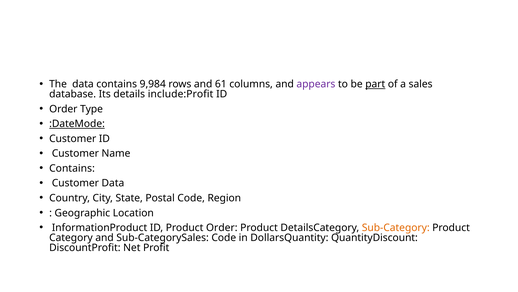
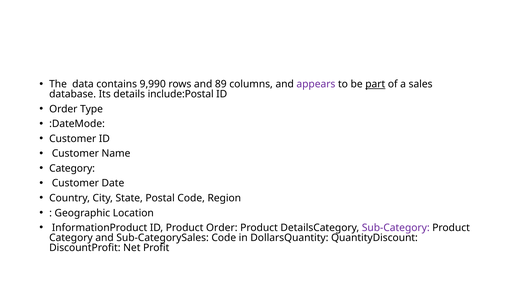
9,984: 9,984 -> 9,990
61: 61 -> 89
include:Profit: include:Profit -> include:Postal
:DateMode underline: present -> none
Contains at (72, 168): Contains -> Category
Customer Data: Data -> Date
Sub-Category colour: orange -> purple
